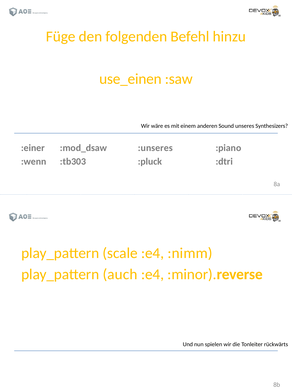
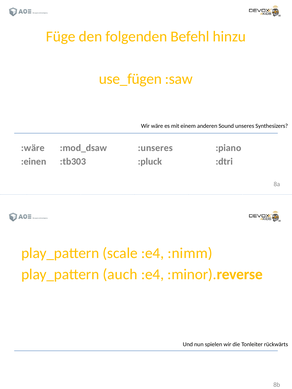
use_einen: use_einen -> use_fügen
:einer: :einer -> :wäre
:wenn: :wenn -> :einen
